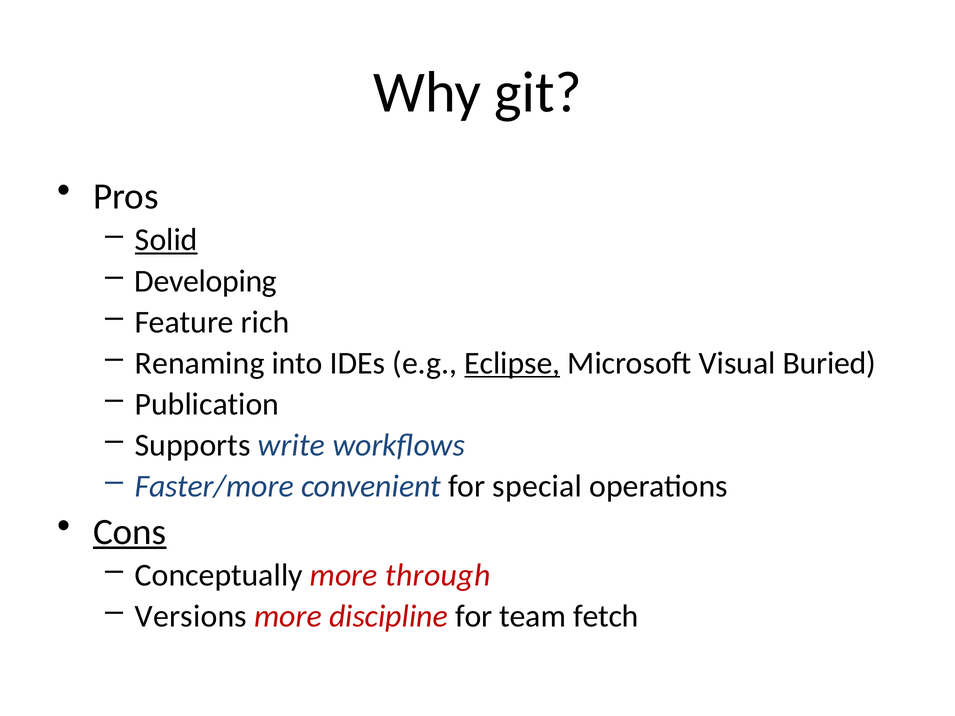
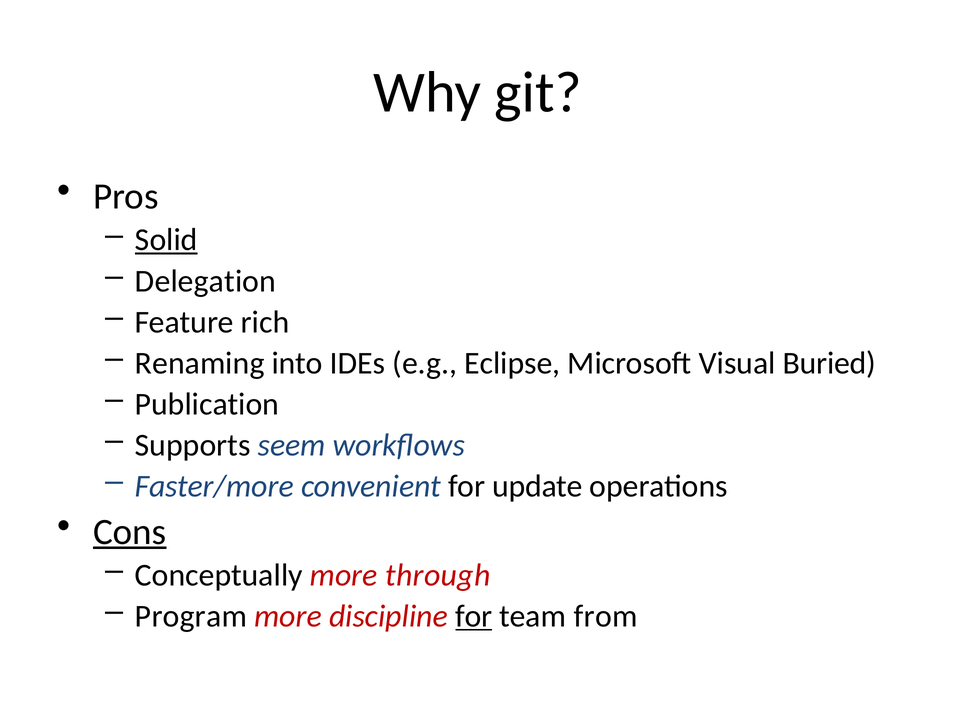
Developing: Developing -> Delegation
Eclipse underline: present -> none
write: write -> seem
special: special -> update
Versions: Versions -> Program
for at (474, 616) underline: none -> present
fetch: fetch -> from
